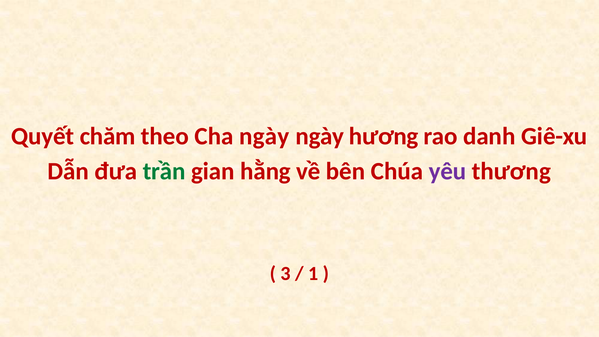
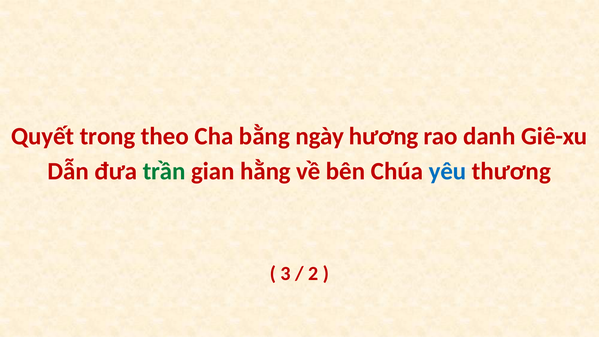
chăm: chăm -> trong
Cha ngày: ngày -> bằng
yêu colour: purple -> blue
1: 1 -> 2
